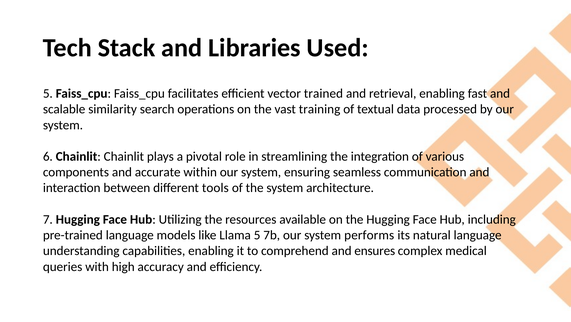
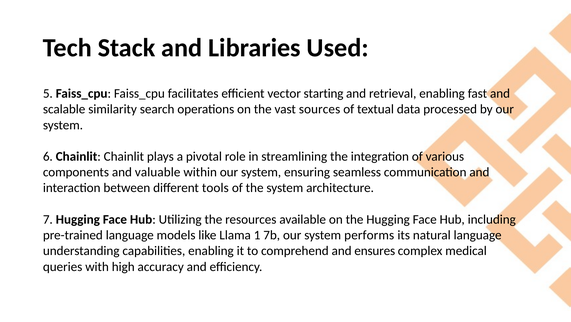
trained: trained -> starting
training: training -> sources
accurate: accurate -> valuable
Llama 5: 5 -> 1
